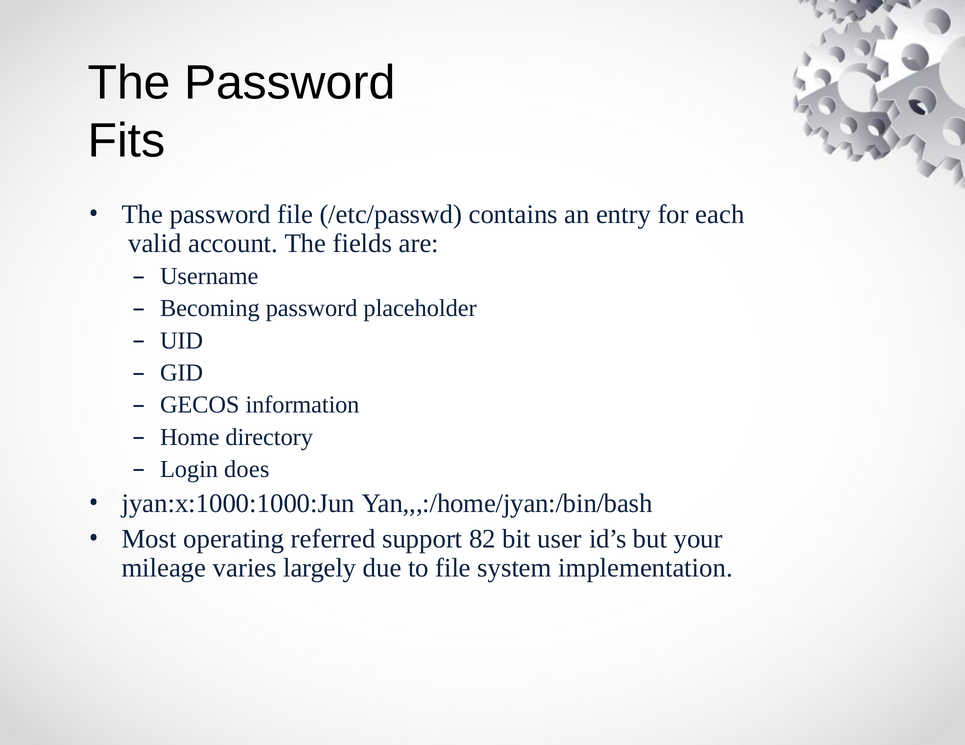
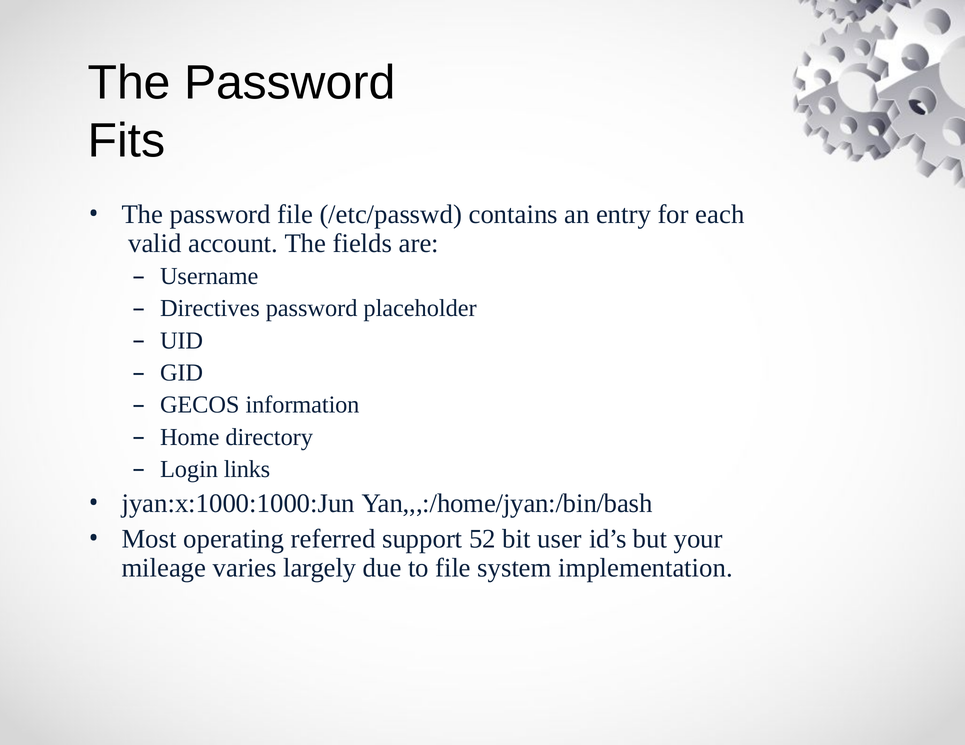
Becoming: Becoming -> Directives
does: does -> links
82: 82 -> 52
